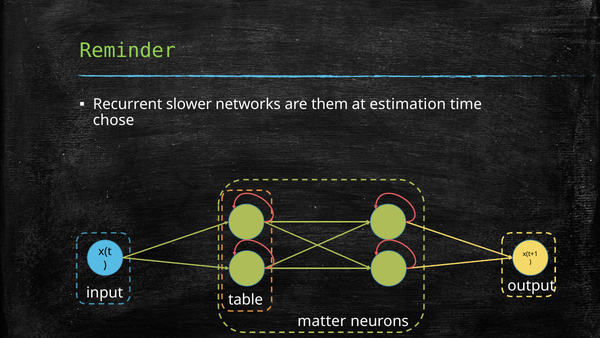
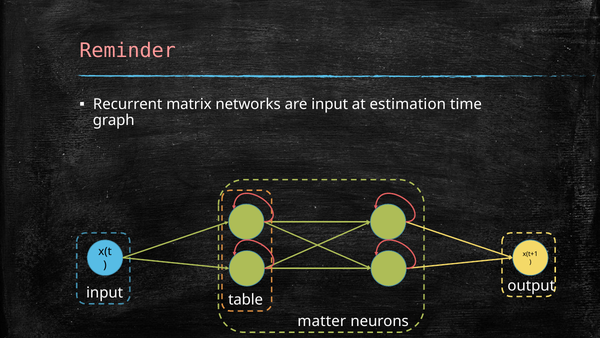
Reminder colour: light green -> pink
slower: slower -> matrix
are them: them -> input
chose: chose -> graph
